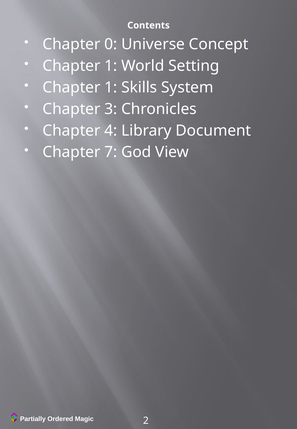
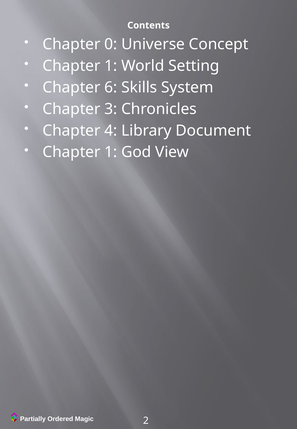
1 at (111, 87): 1 -> 6
7 at (111, 152): 7 -> 1
